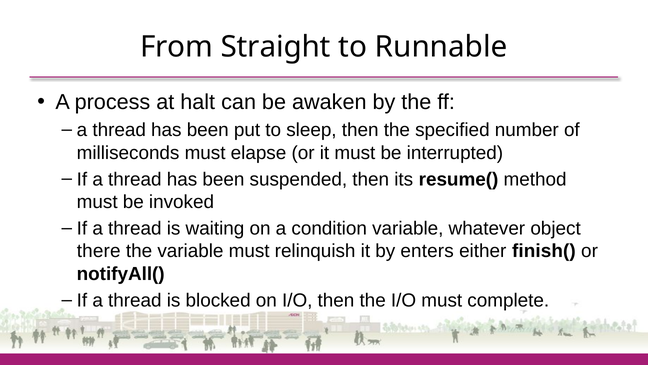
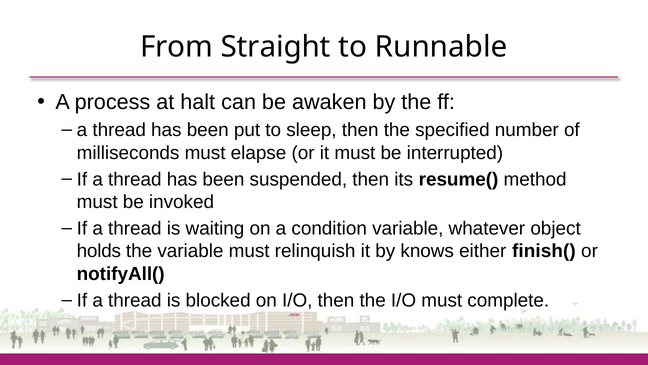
there: there -> holds
enters: enters -> knows
